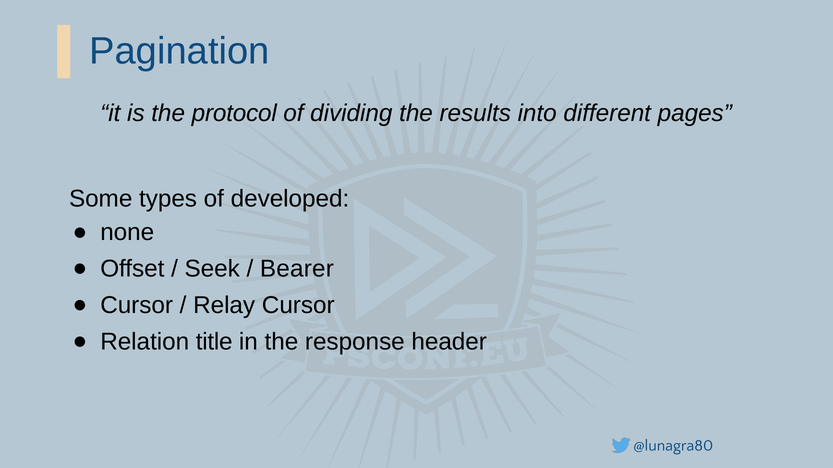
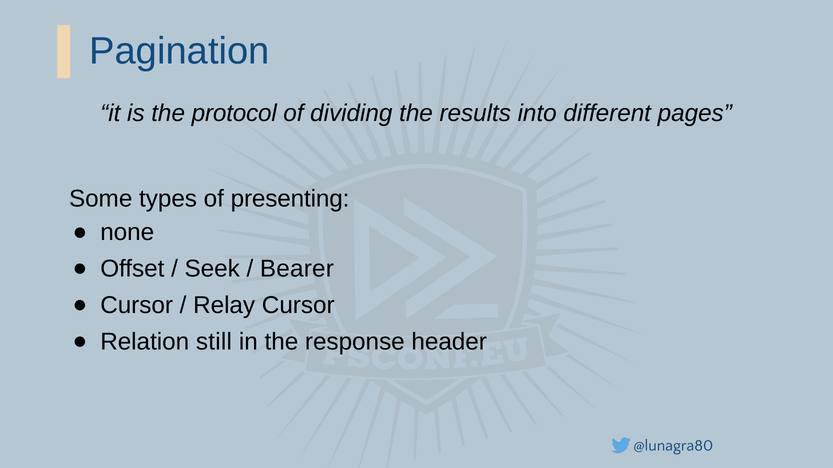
developed: developed -> presenting
title: title -> still
